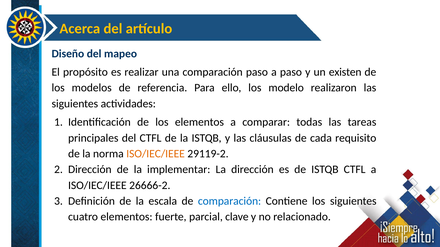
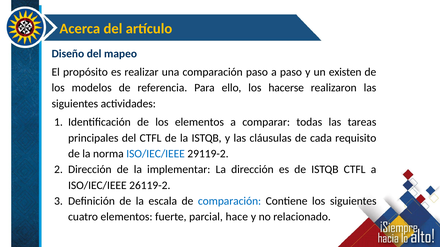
modelo: modelo -> hacerse
ISO/IEC/IEEE at (156, 154) colour: orange -> blue
26666-2: 26666-2 -> 26119-2
clave: clave -> hace
